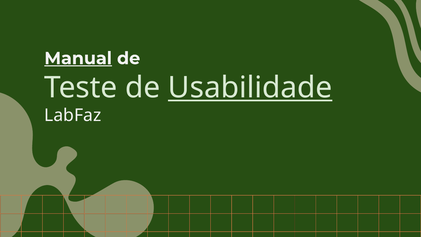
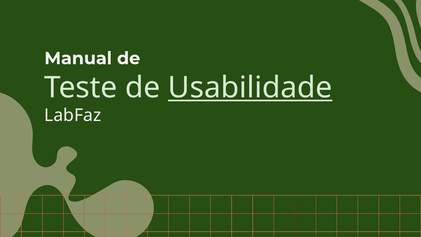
Manual underline: present -> none
